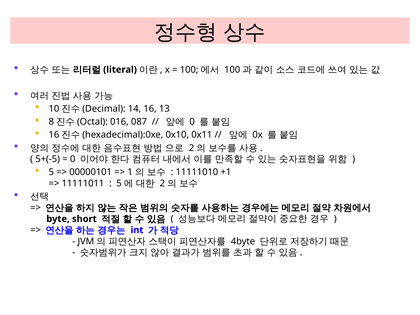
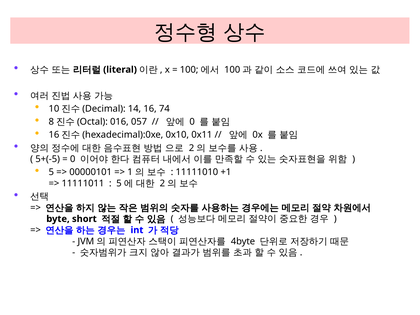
13: 13 -> 74
087: 087 -> 057
